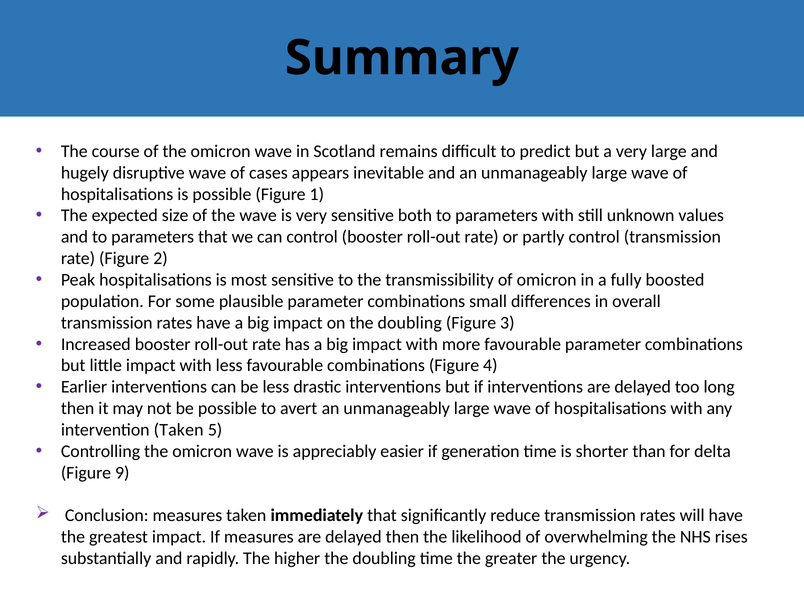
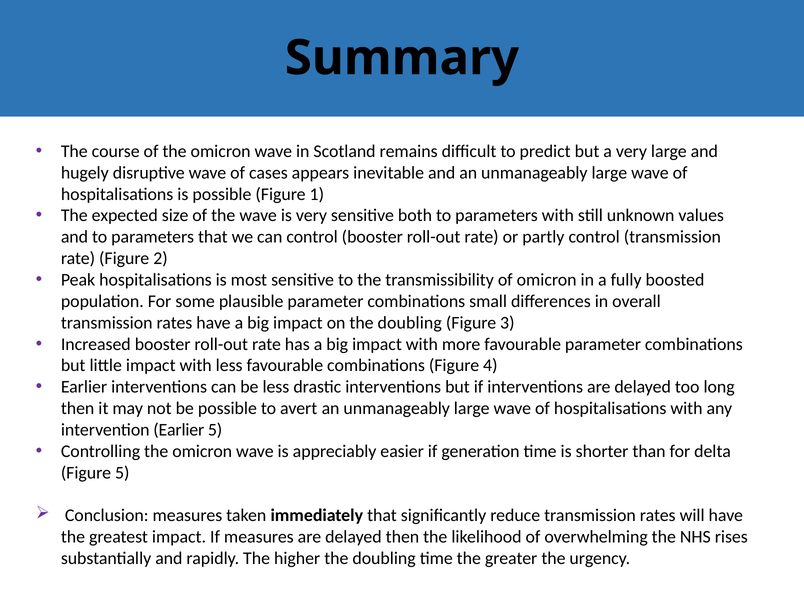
intervention Taken: Taken -> Earlier
Figure 9: 9 -> 5
